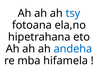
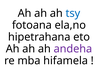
andeha colour: blue -> purple
